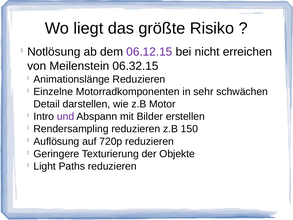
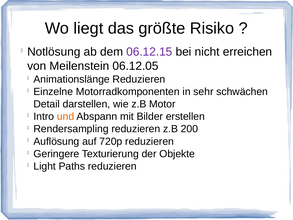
06.32.15: 06.32.15 -> 06.12.05
und colour: purple -> orange
150: 150 -> 200
